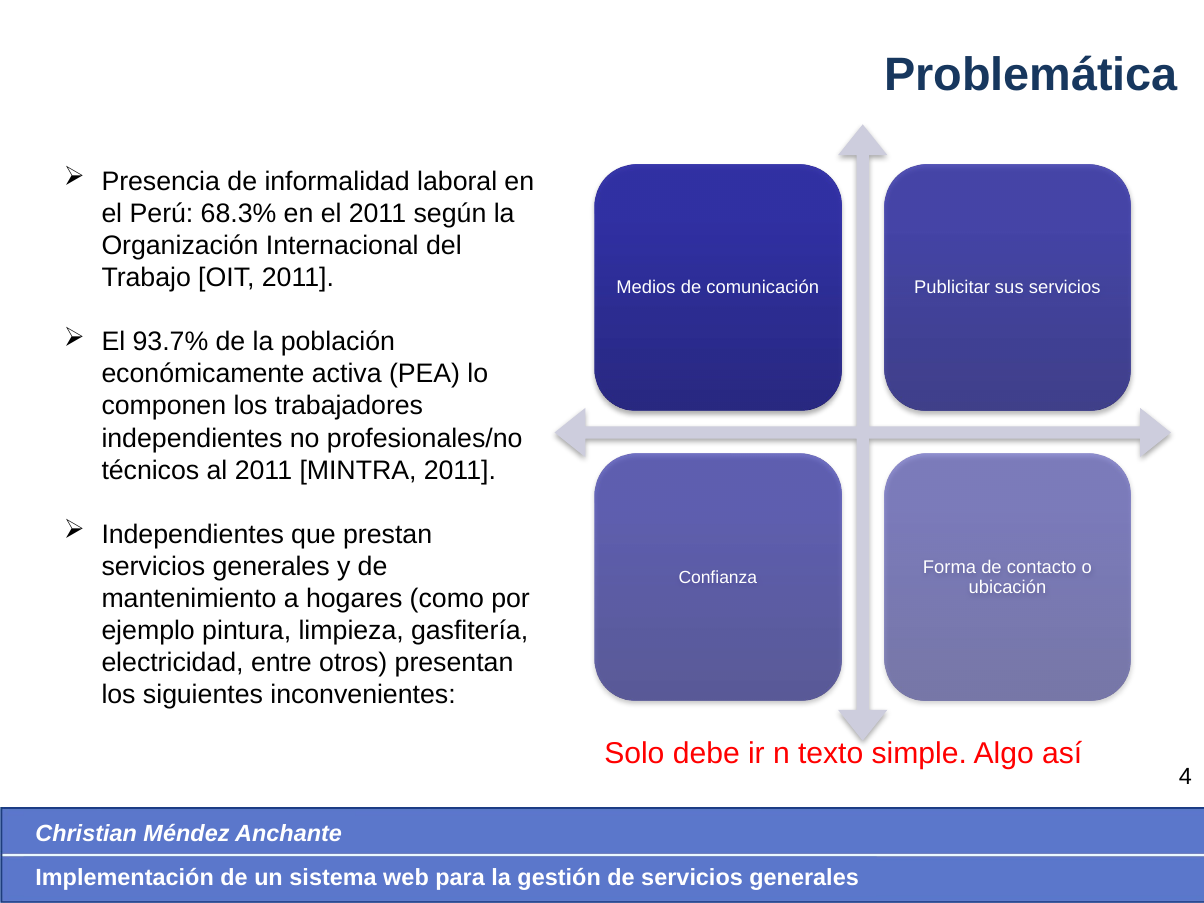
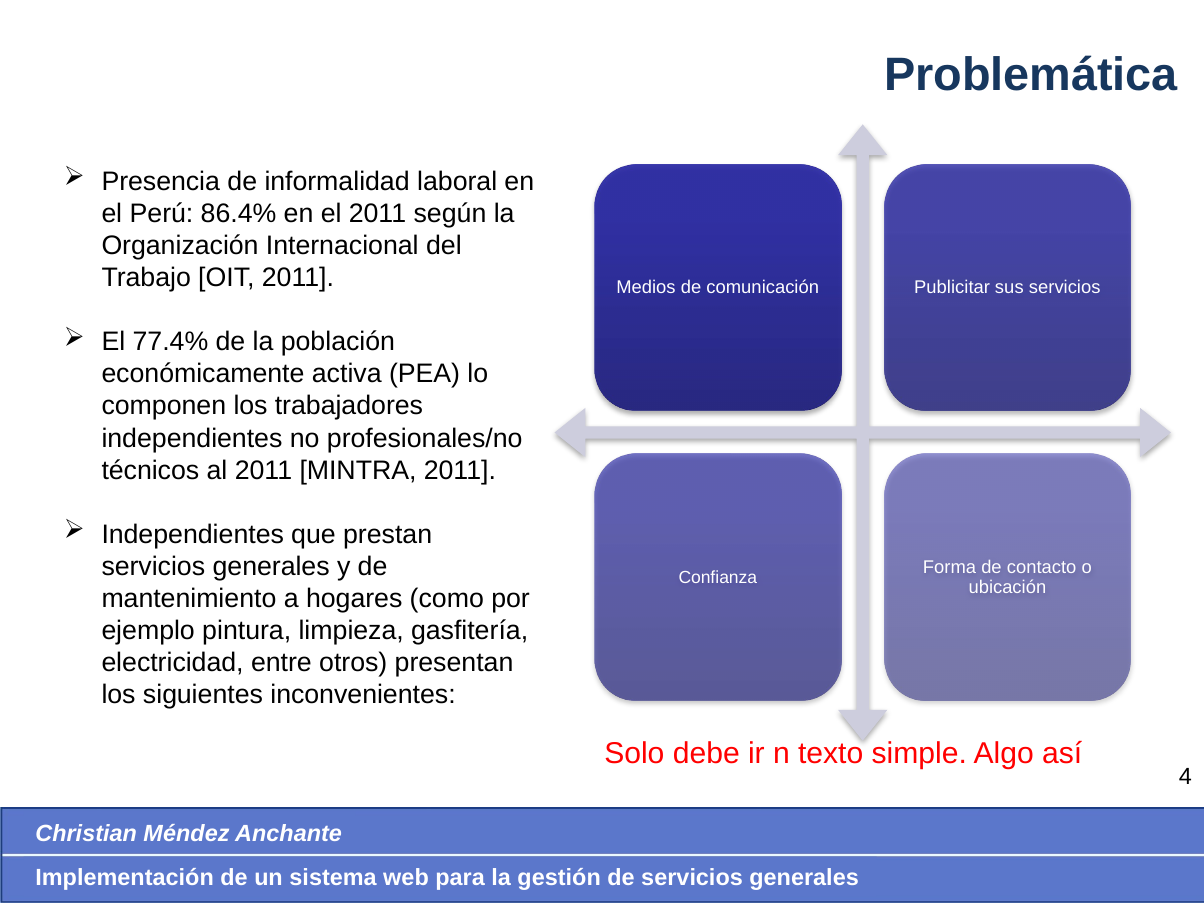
68.3%: 68.3% -> 86.4%
93.7%: 93.7% -> 77.4%
